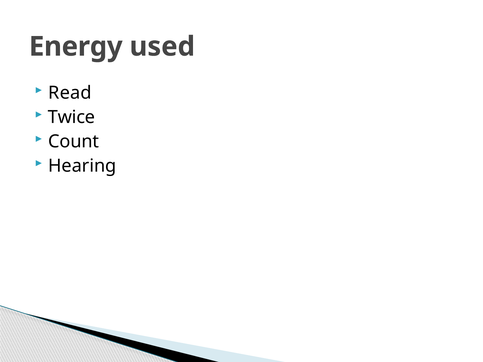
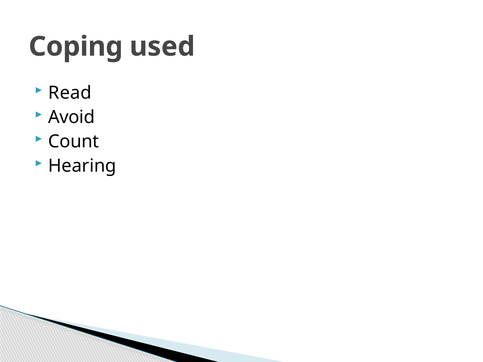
Energy: Energy -> Coping
Twice: Twice -> Avoid
